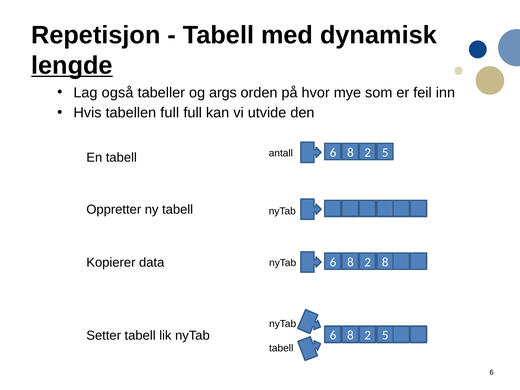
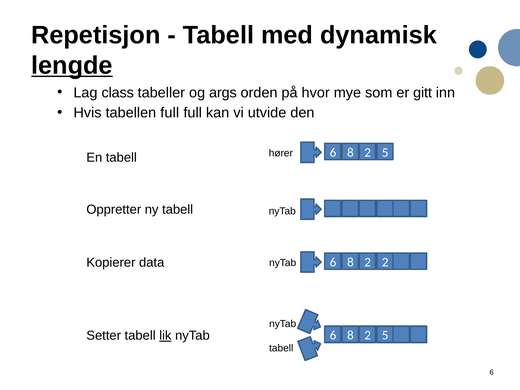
også: også -> class
feil: feil -> gitt
antall: antall -> hører
2 8: 8 -> 2
lik underline: none -> present
